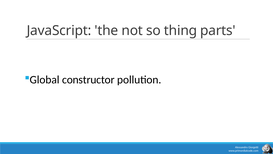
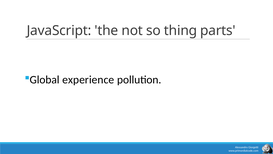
constructor: constructor -> experience
